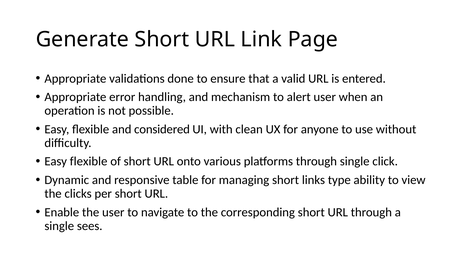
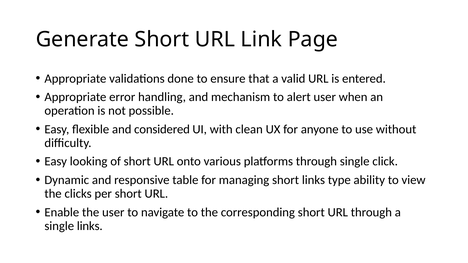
flexible at (89, 162): flexible -> looking
single sees: sees -> links
